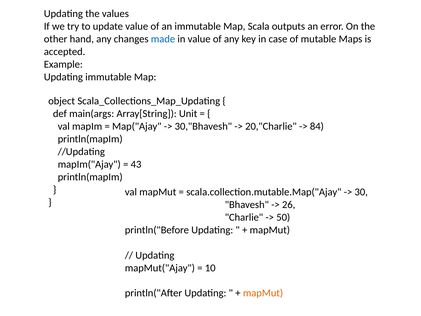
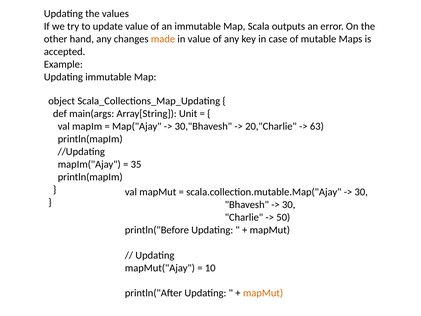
made colour: blue -> orange
84: 84 -> 63
43: 43 -> 35
26 at (289, 205): 26 -> 30
